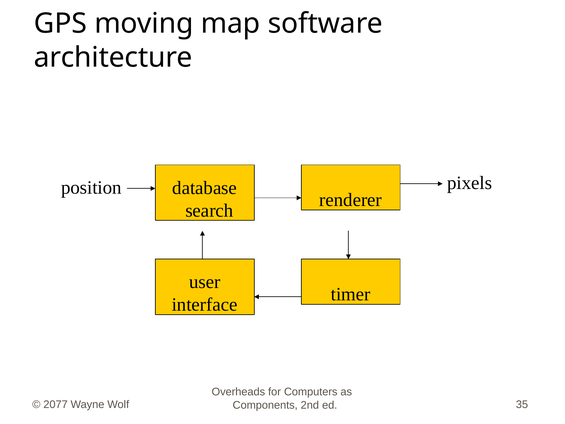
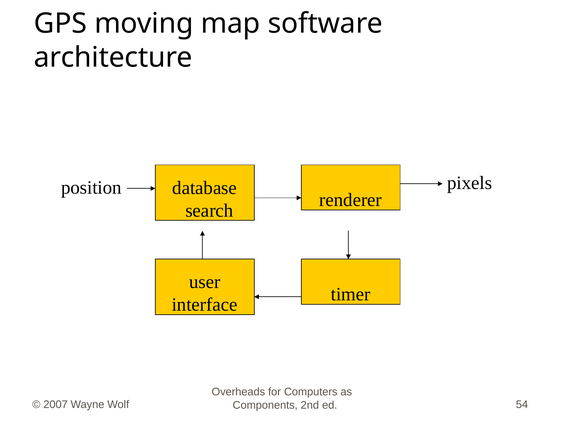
2077: 2077 -> 2007
35: 35 -> 54
